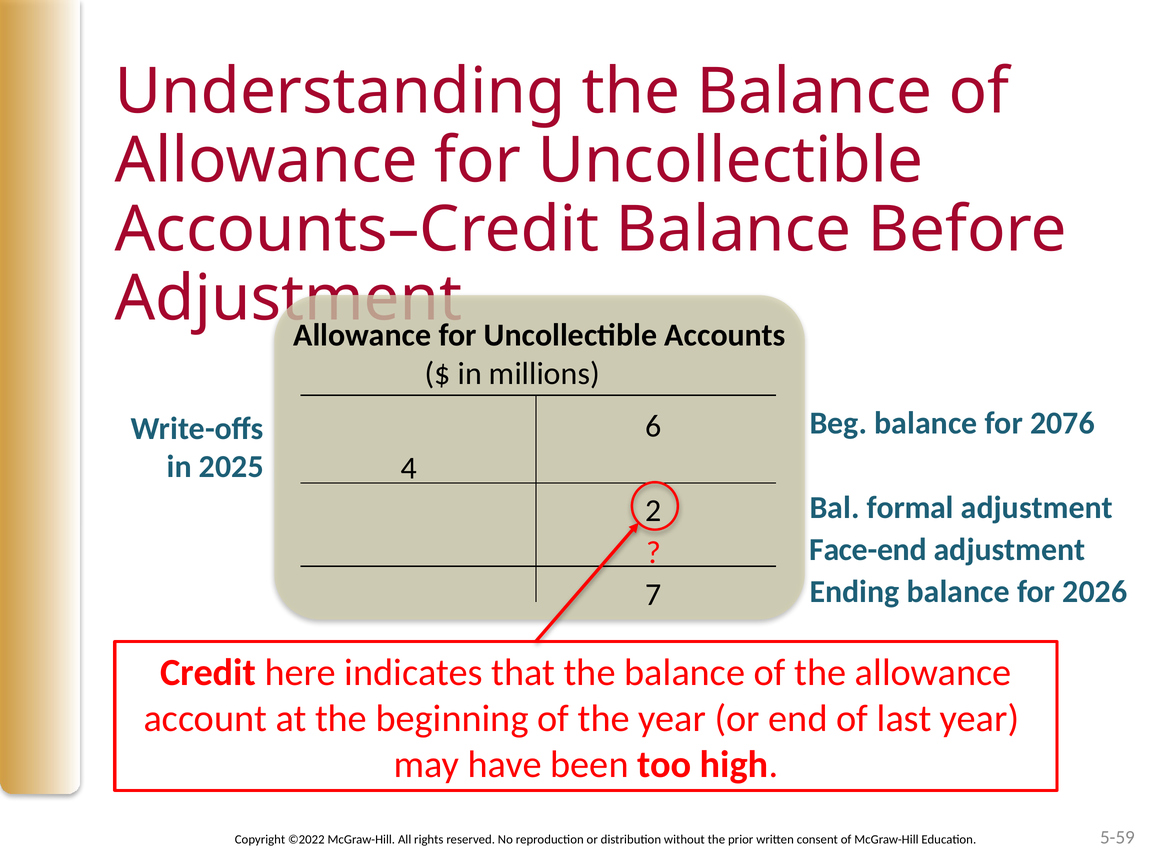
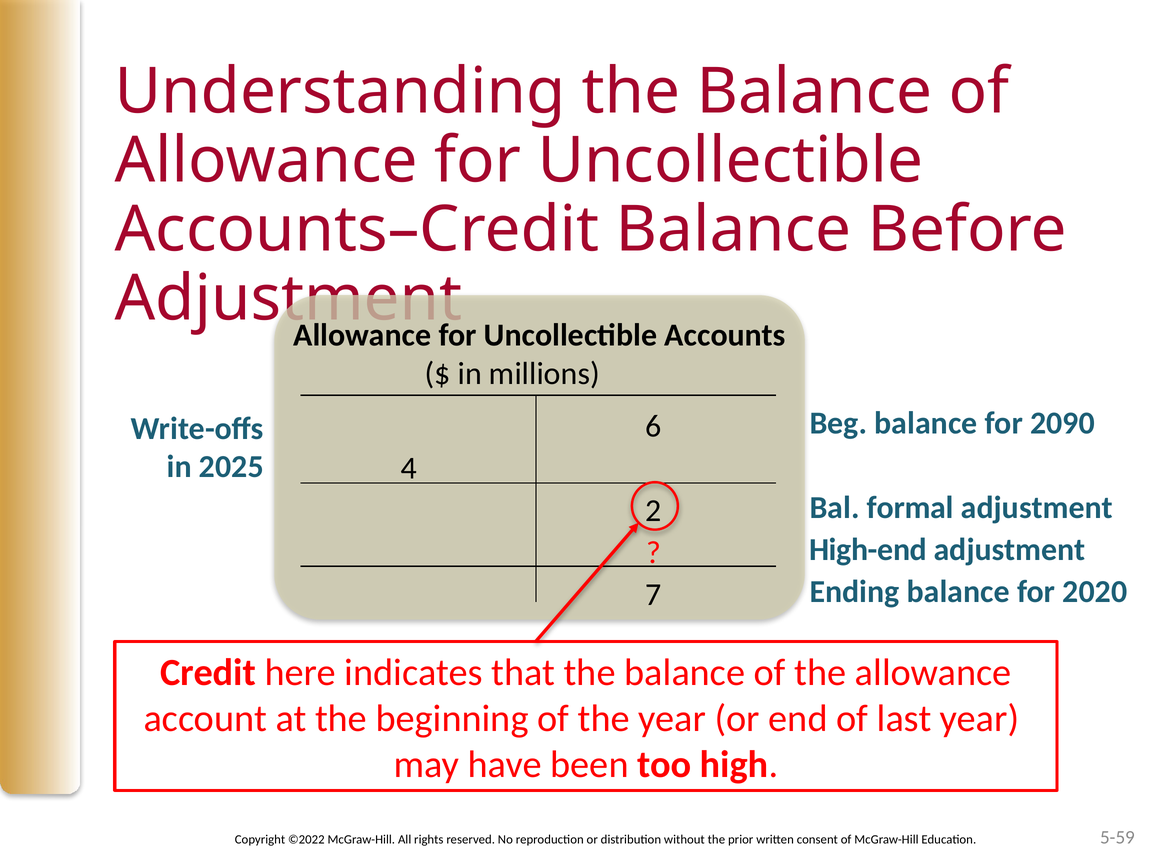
2076: 2076 -> 2090
Face-end: Face-end -> High-end
2026: 2026 -> 2020
